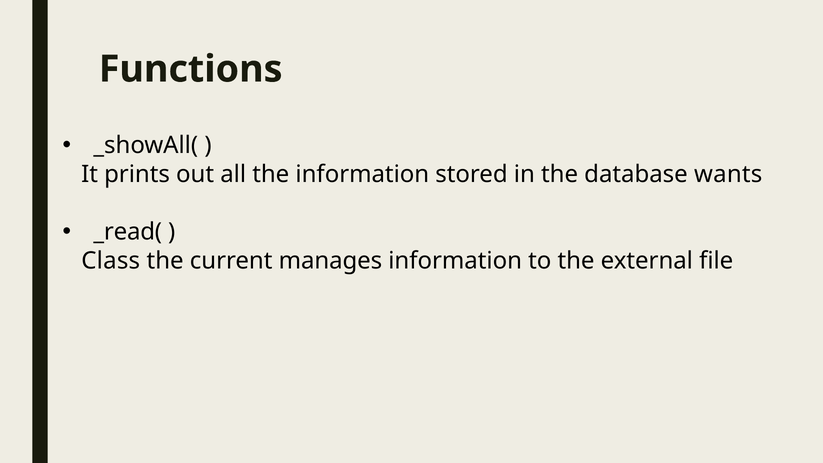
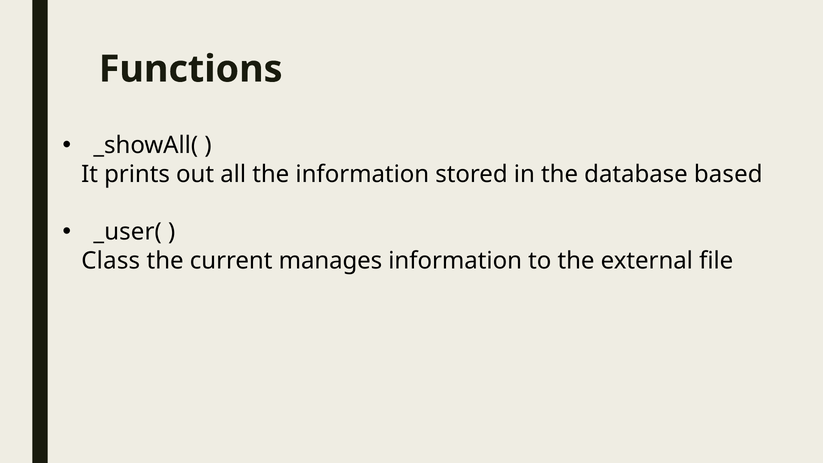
wants: wants -> based
_read(: _read( -> _user(
